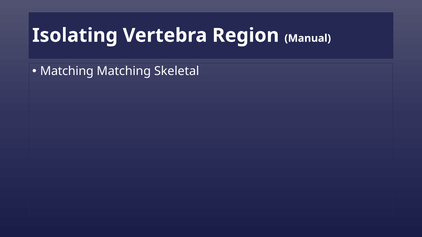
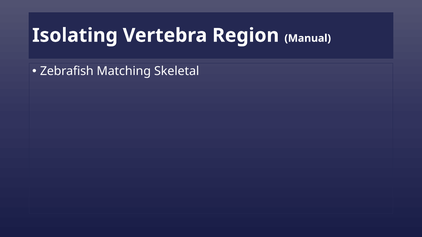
Matching at (67, 71): Matching -> Zebrafish
